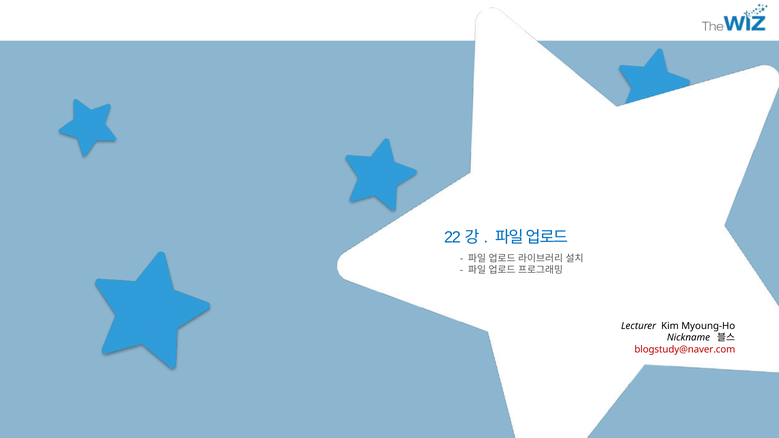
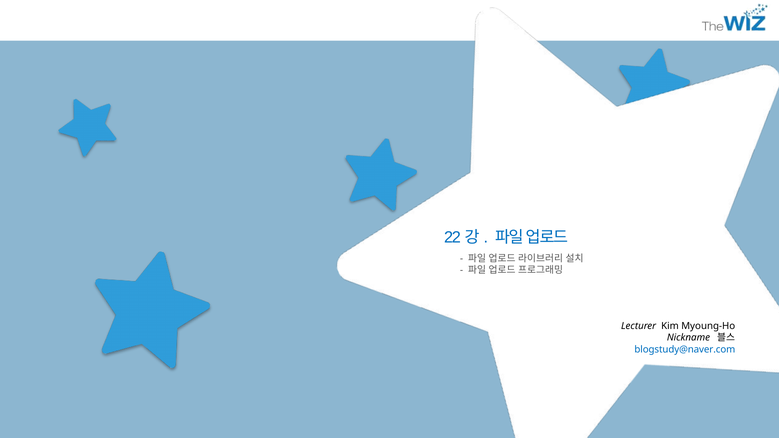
blogstudy@naver.com colour: red -> blue
